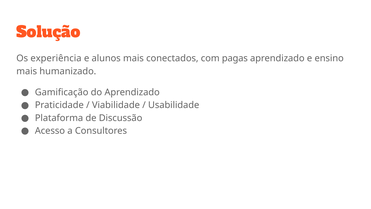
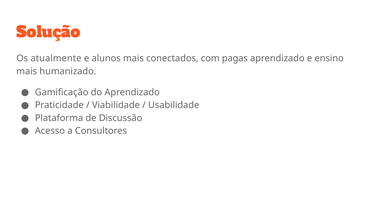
experiência: experiência -> atualmente
